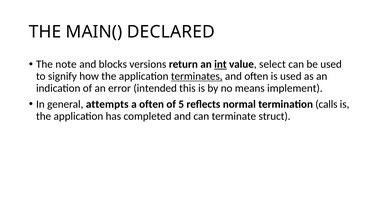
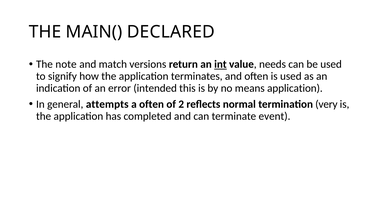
blocks: blocks -> match
select: select -> needs
terminates underline: present -> none
means implement: implement -> application
5: 5 -> 2
calls: calls -> very
struct: struct -> event
